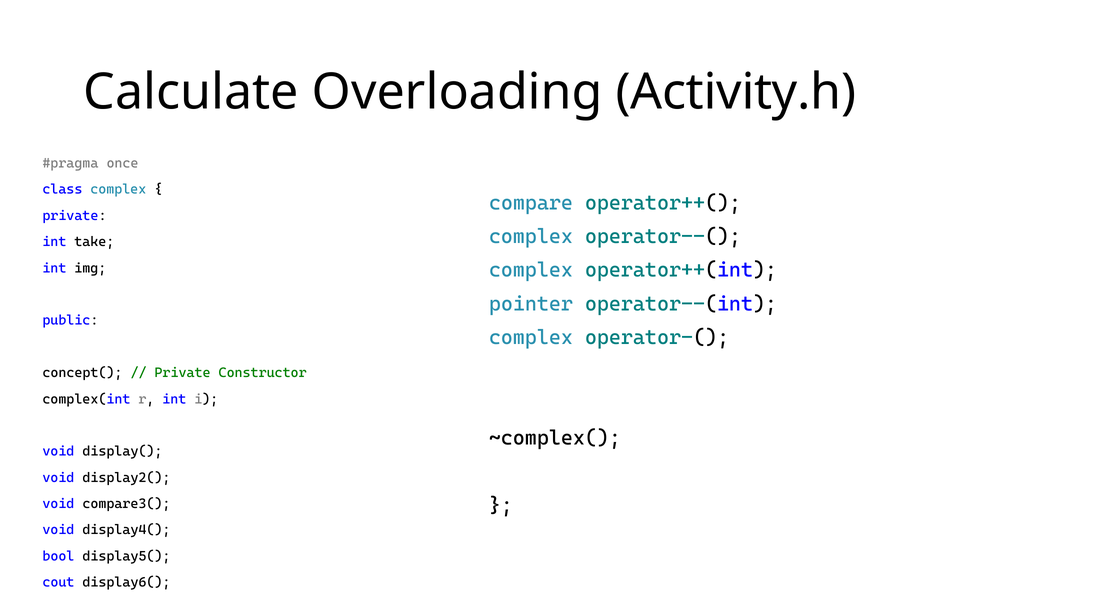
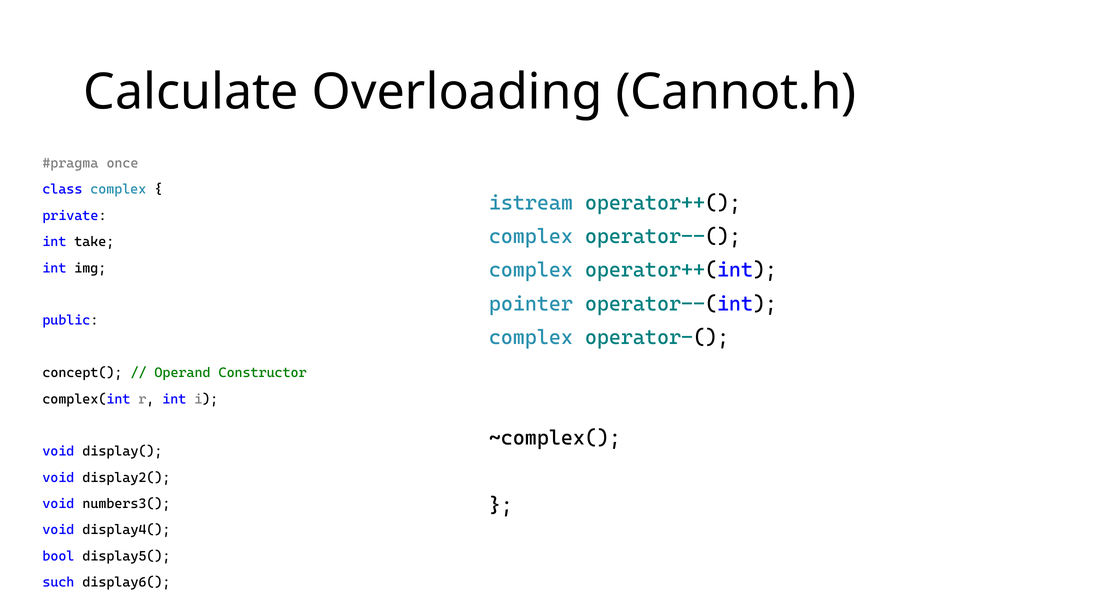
Activity.h: Activity.h -> Cannot.h
compare: compare -> istream
Private at (183, 373): Private -> Operand
compare3(: compare3( -> numbers3(
cout: cout -> such
